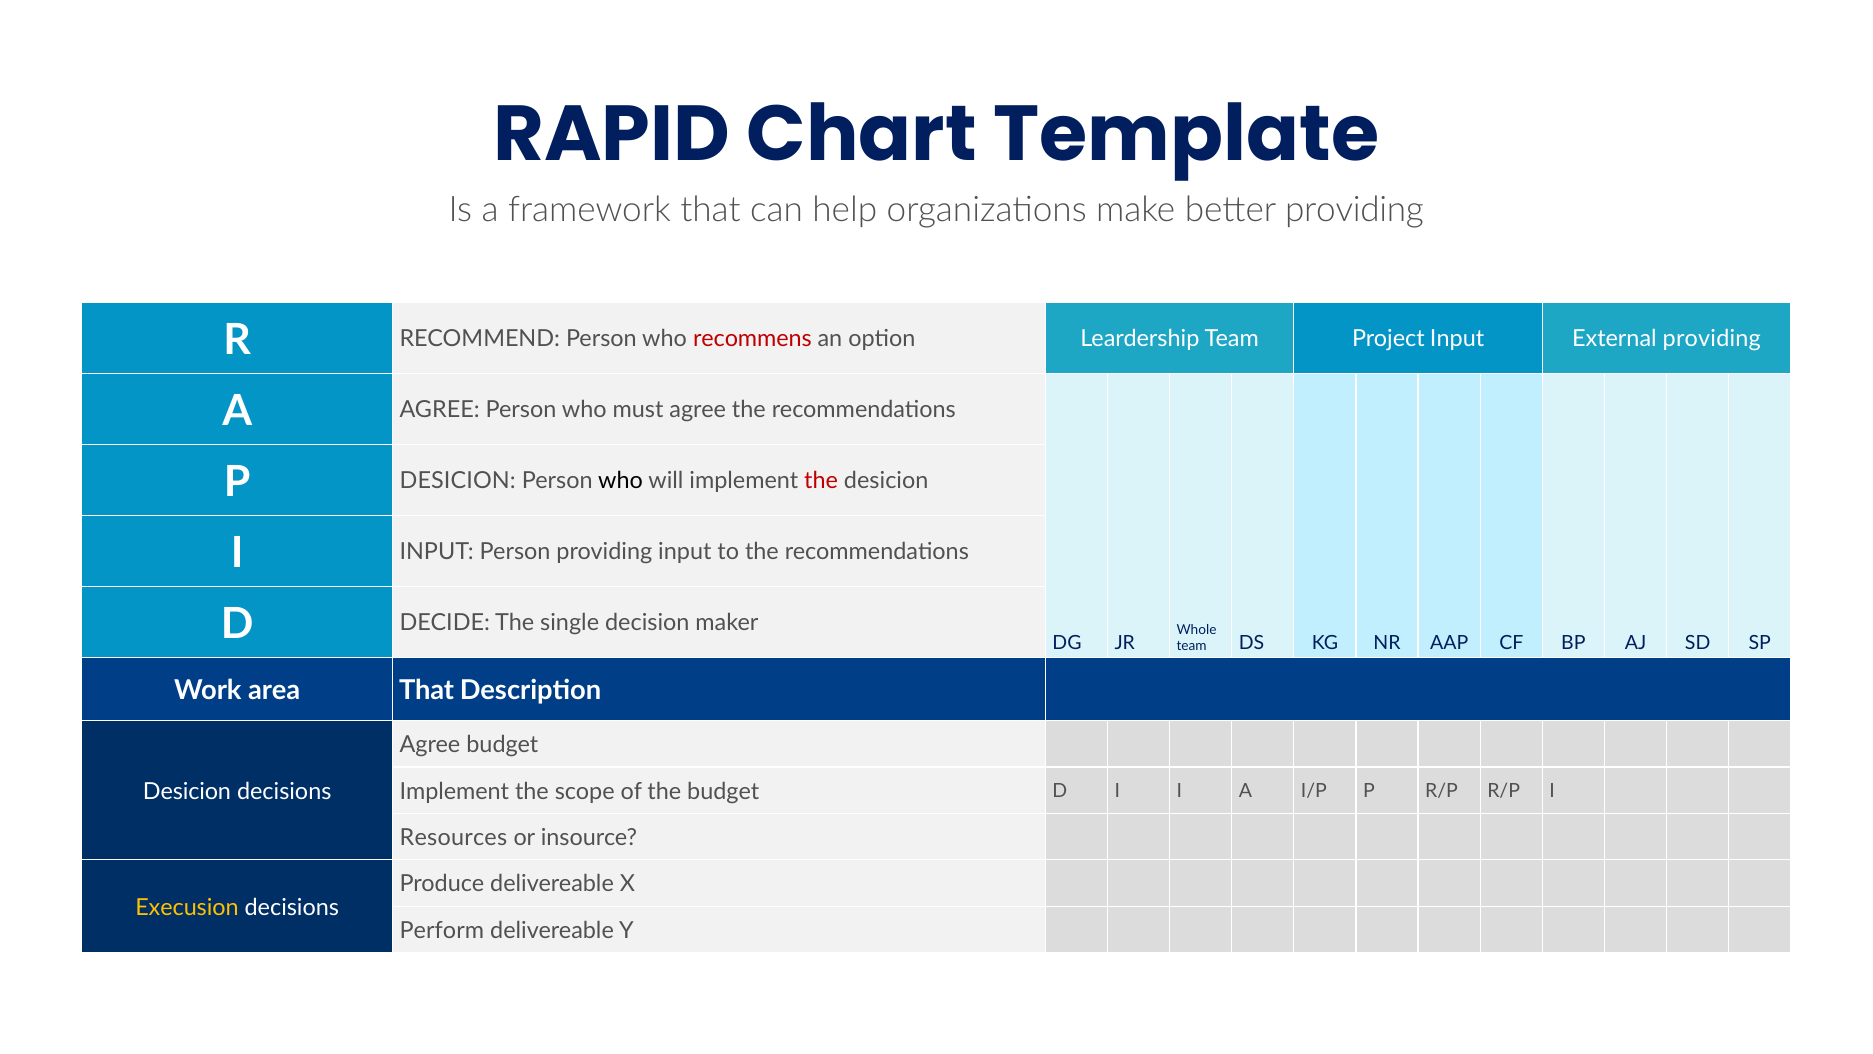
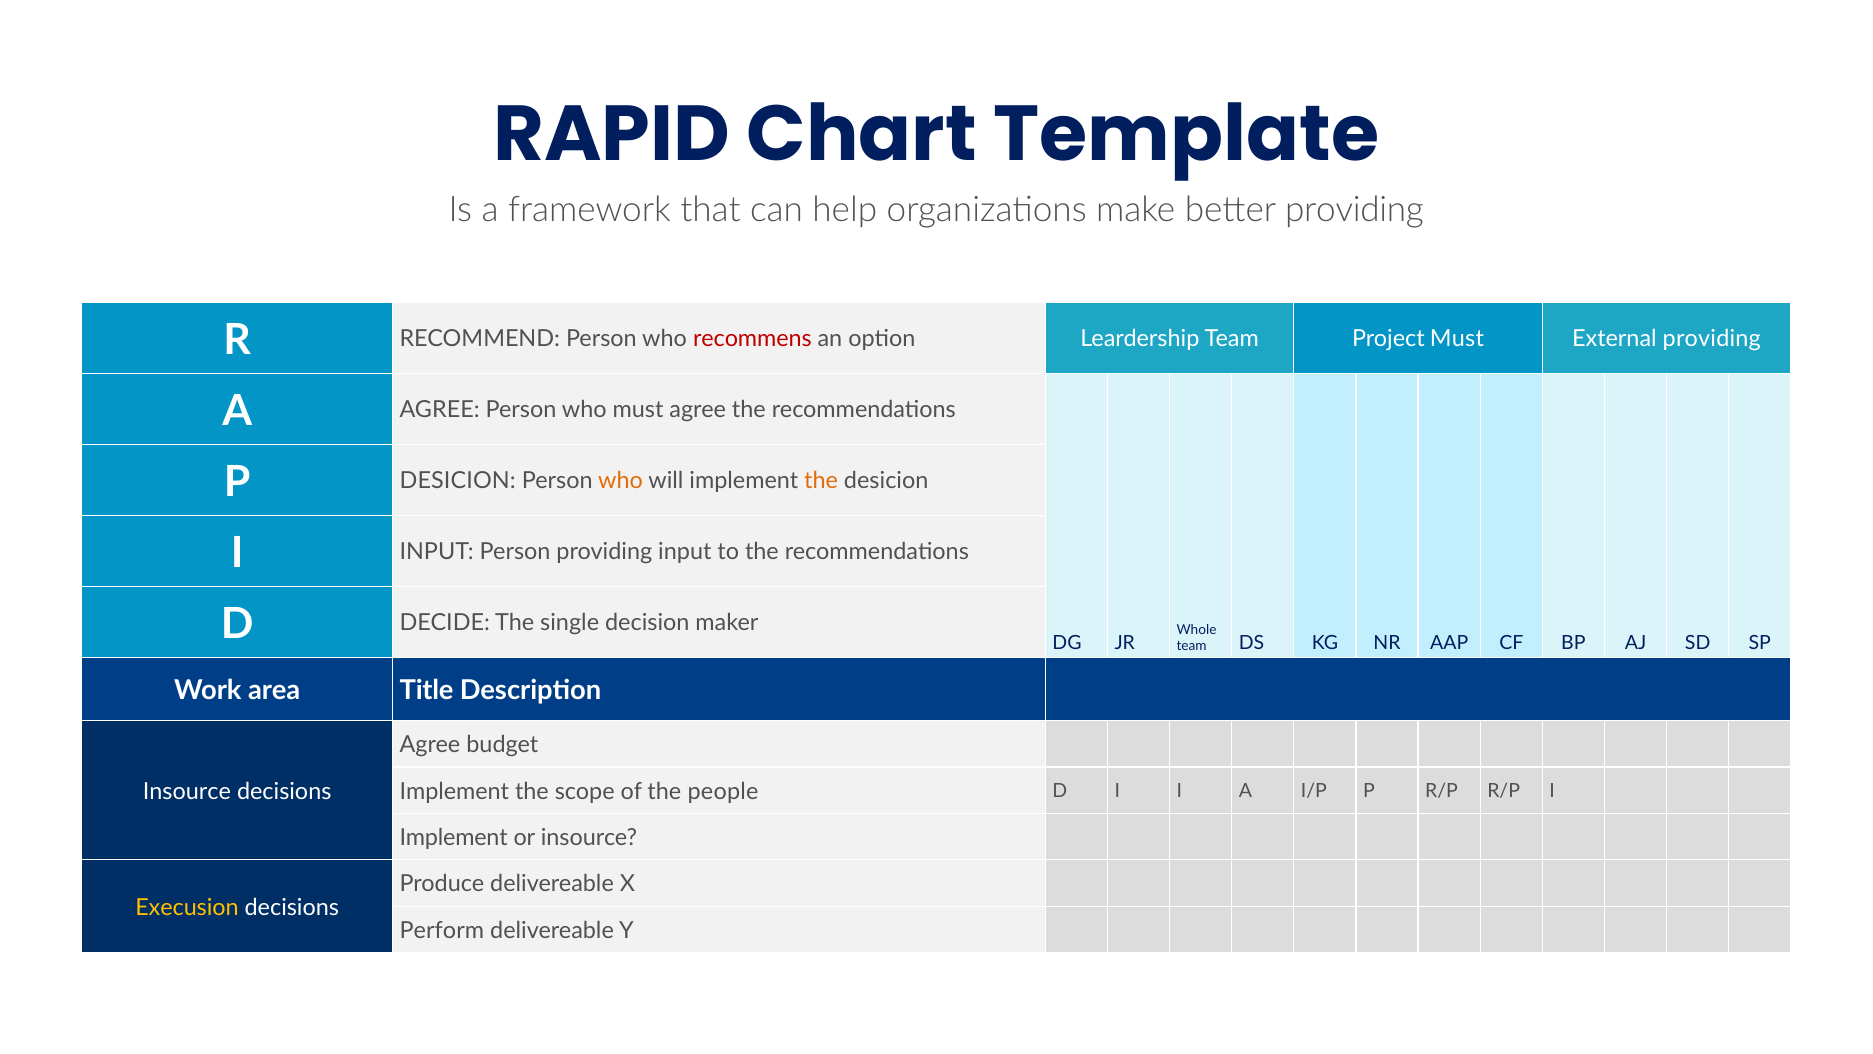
Project Input: Input -> Must
who at (621, 481) colour: black -> orange
the at (821, 481) colour: red -> orange
area That: That -> Title
Desicion at (187, 791): Desicion -> Insource
the budget: budget -> people
Resources at (453, 838): Resources -> Implement
